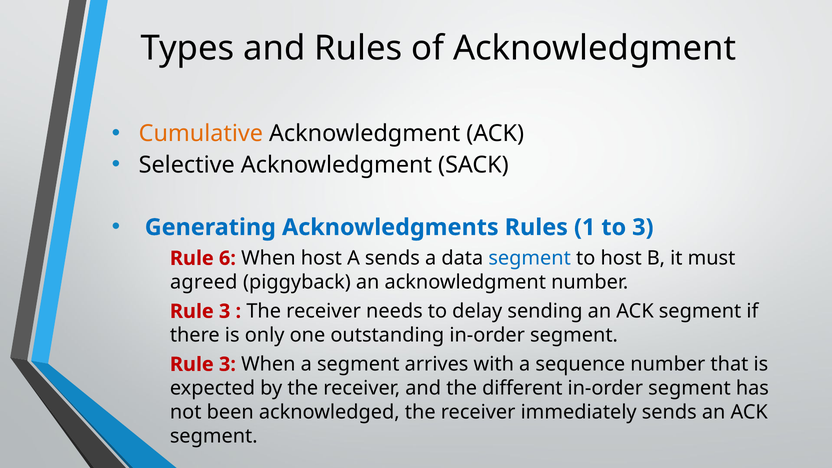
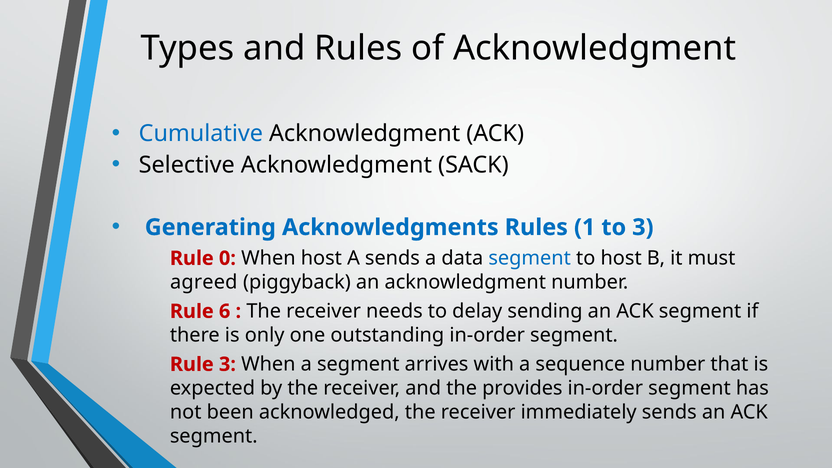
Cumulative colour: orange -> blue
6: 6 -> 0
3 at (225, 311): 3 -> 6
different: different -> provides
